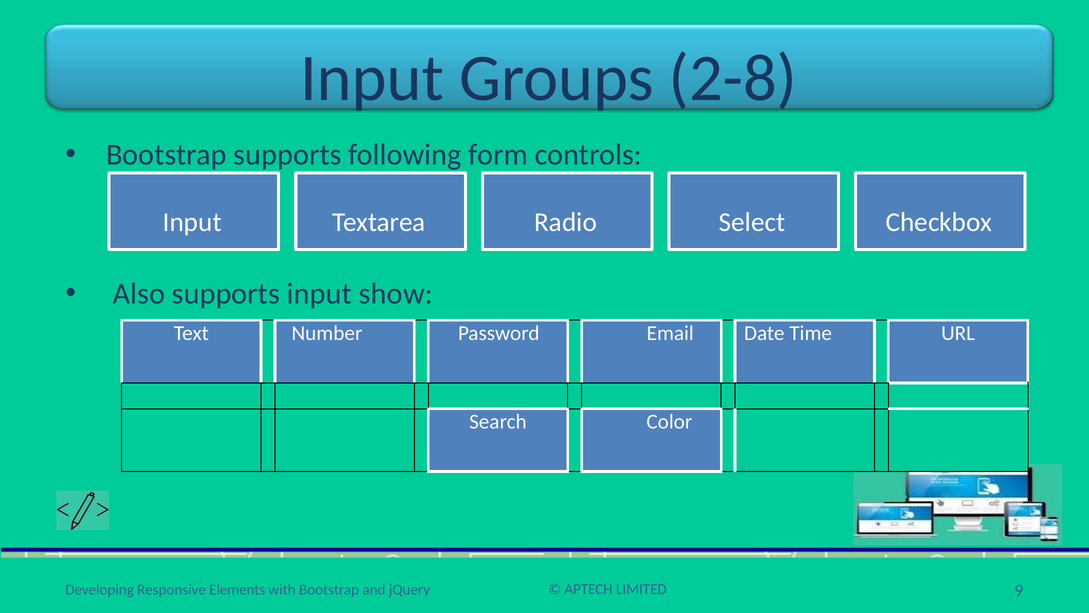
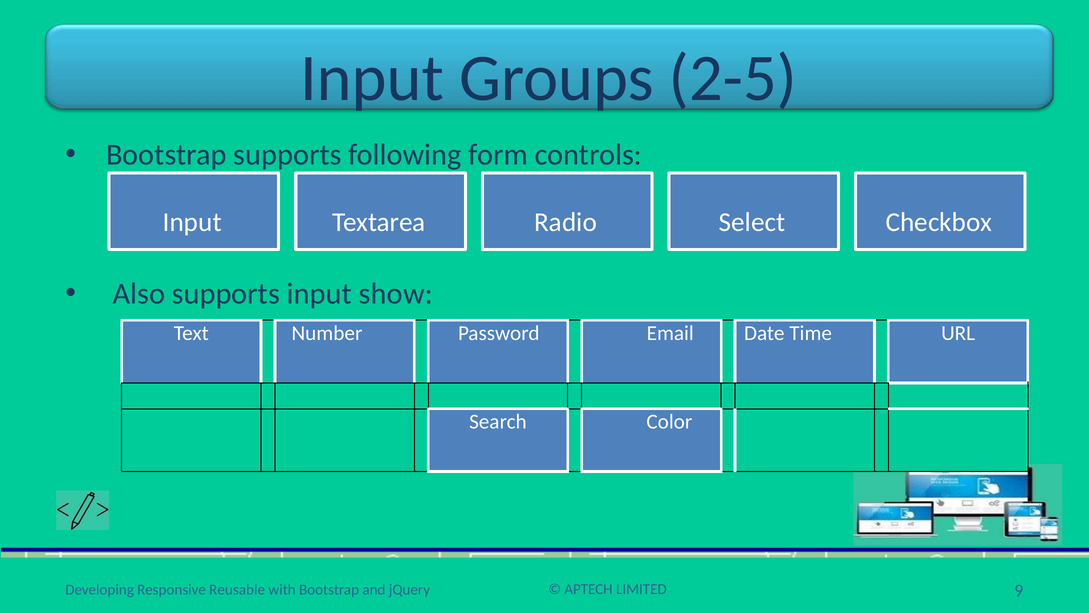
2-8: 2-8 -> 2-5
Elements: Elements -> Reusable
